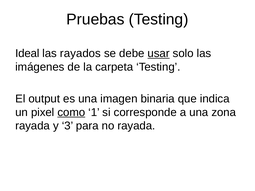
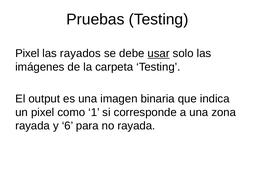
Ideal at (27, 53): Ideal -> Pixel
como underline: present -> none
3: 3 -> 6
